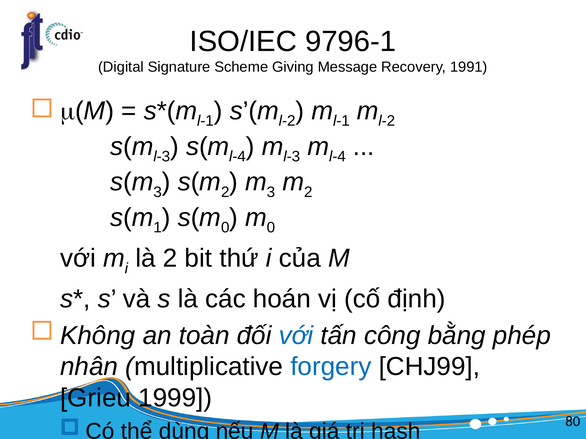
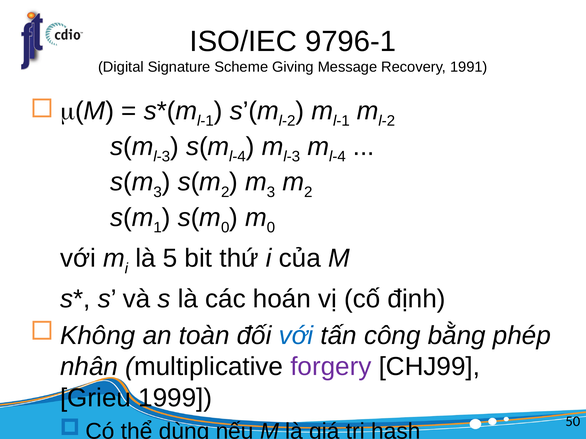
là 2: 2 -> 5
forgery colour: blue -> purple
80: 80 -> 50
